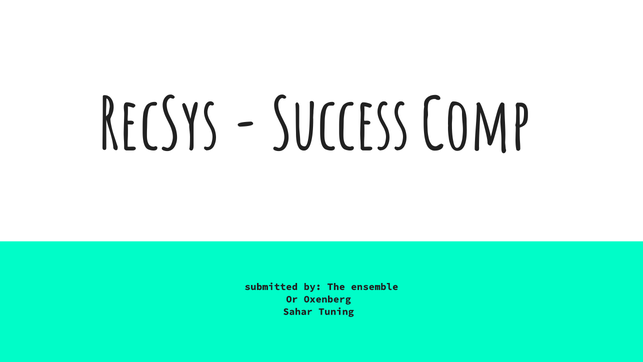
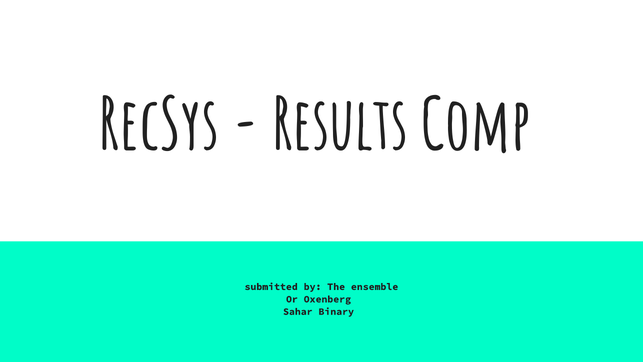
Success: Success -> Results
Tuning: Tuning -> Binary
